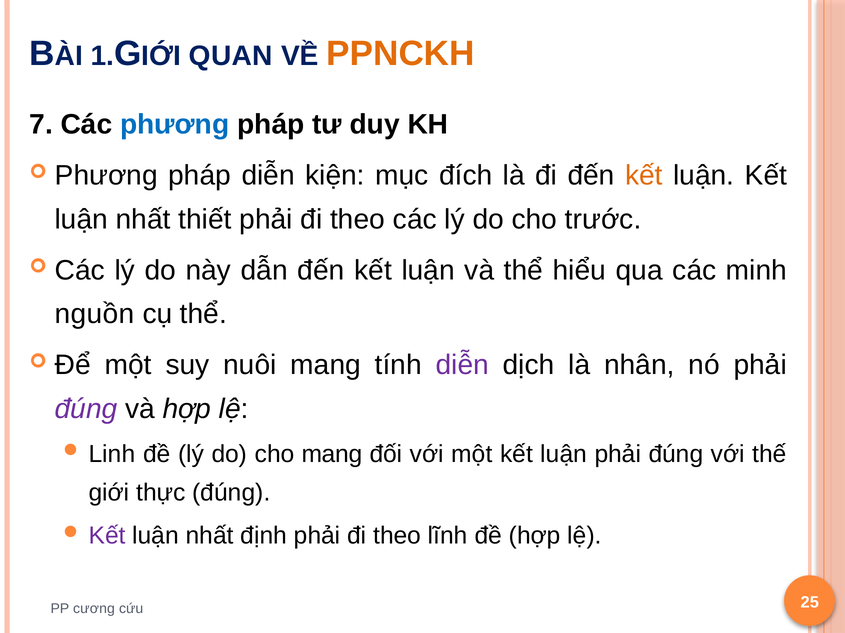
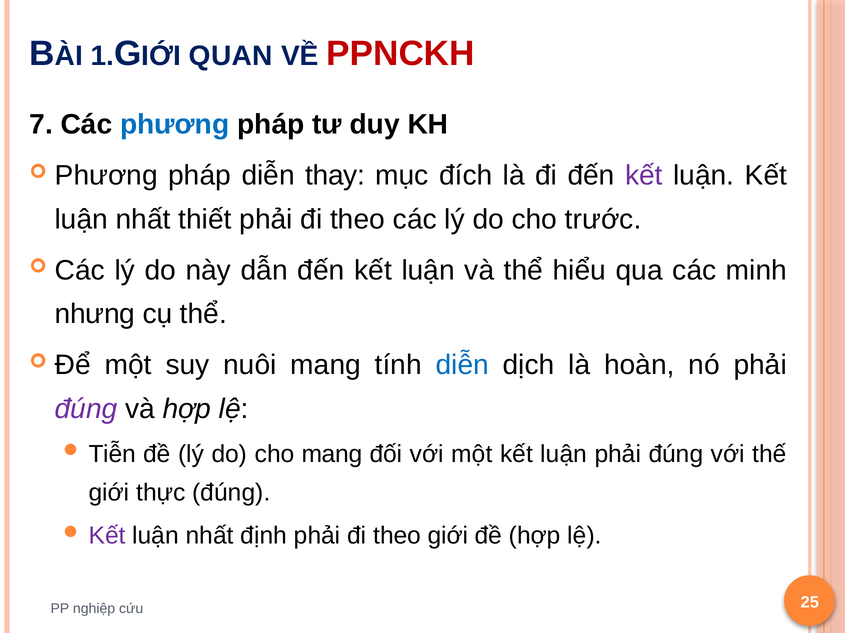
PPNCKH colour: orange -> red
kiện: kiện -> thay
kết at (644, 176) colour: orange -> purple
nguồn: nguồn -> nhưng
diễn at (462, 365) colour: purple -> blue
nhân: nhân -> hoàn
Linh: Linh -> Tiễn
theo lĩnh: lĩnh -> giới
cương: cương -> nghiệp
